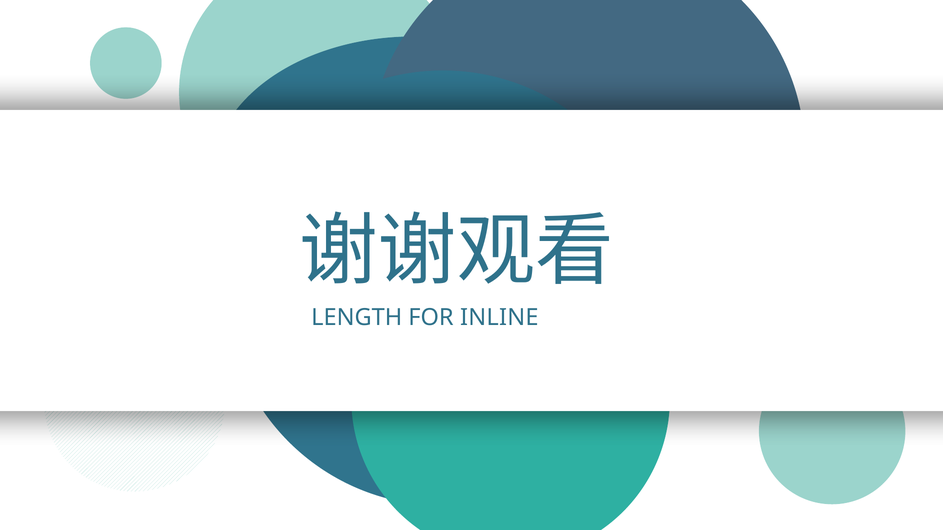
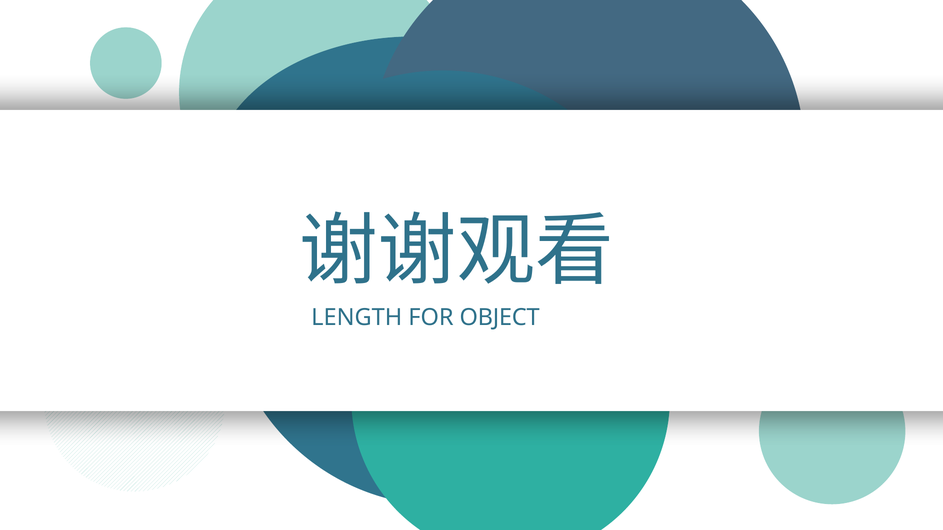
INLINE: INLINE -> OBJECT
